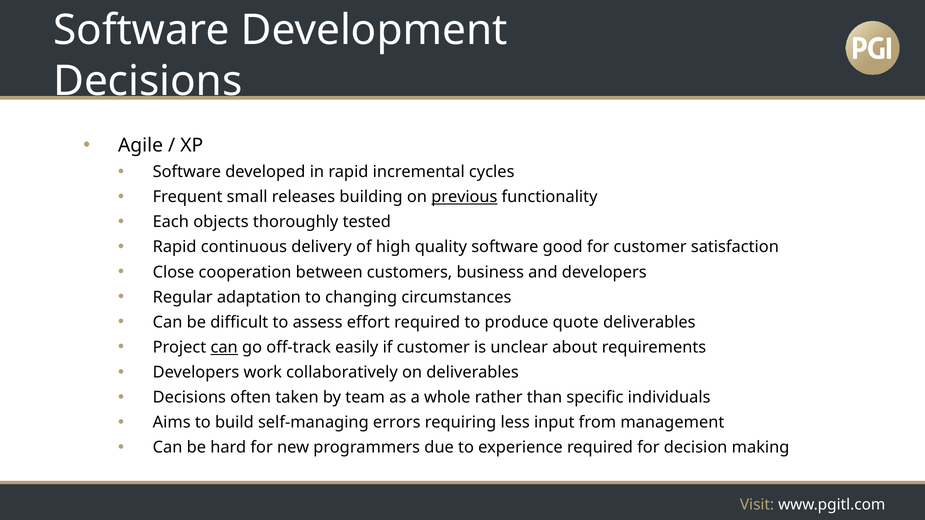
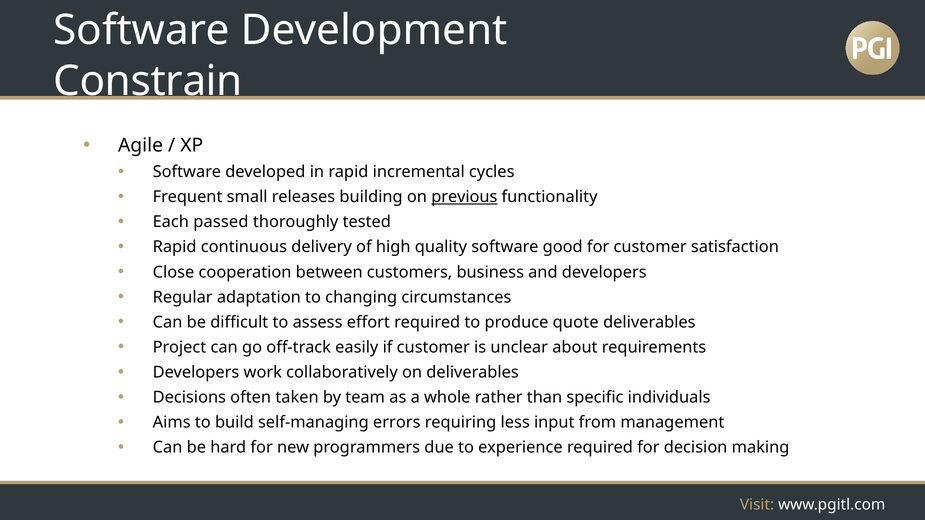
Decisions at (148, 81): Decisions -> Constrain
objects: objects -> passed
can at (224, 348) underline: present -> none
